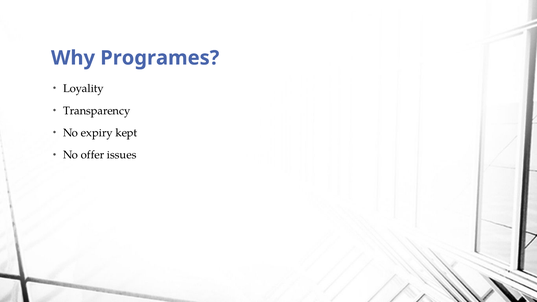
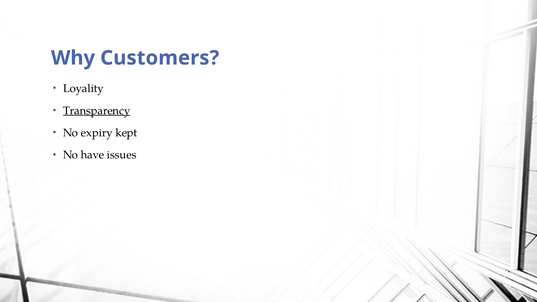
Programes: Programes -> Customers
Transparency underline: none -> present
offer: offer -> have
